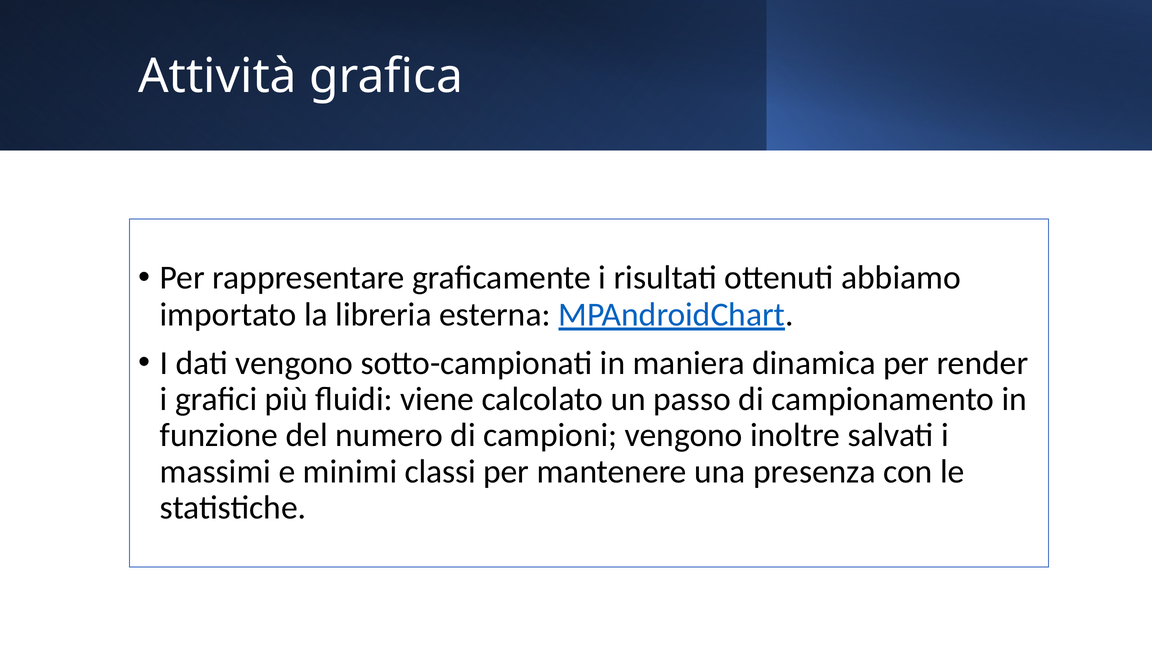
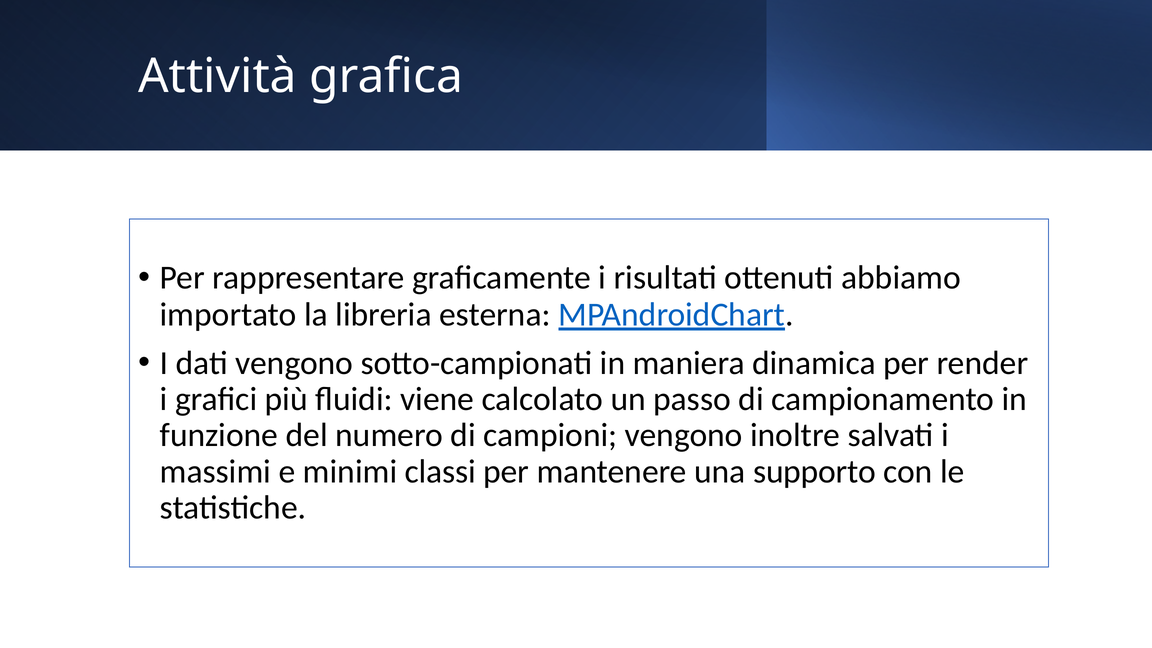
presenza: presenza -> supporto
